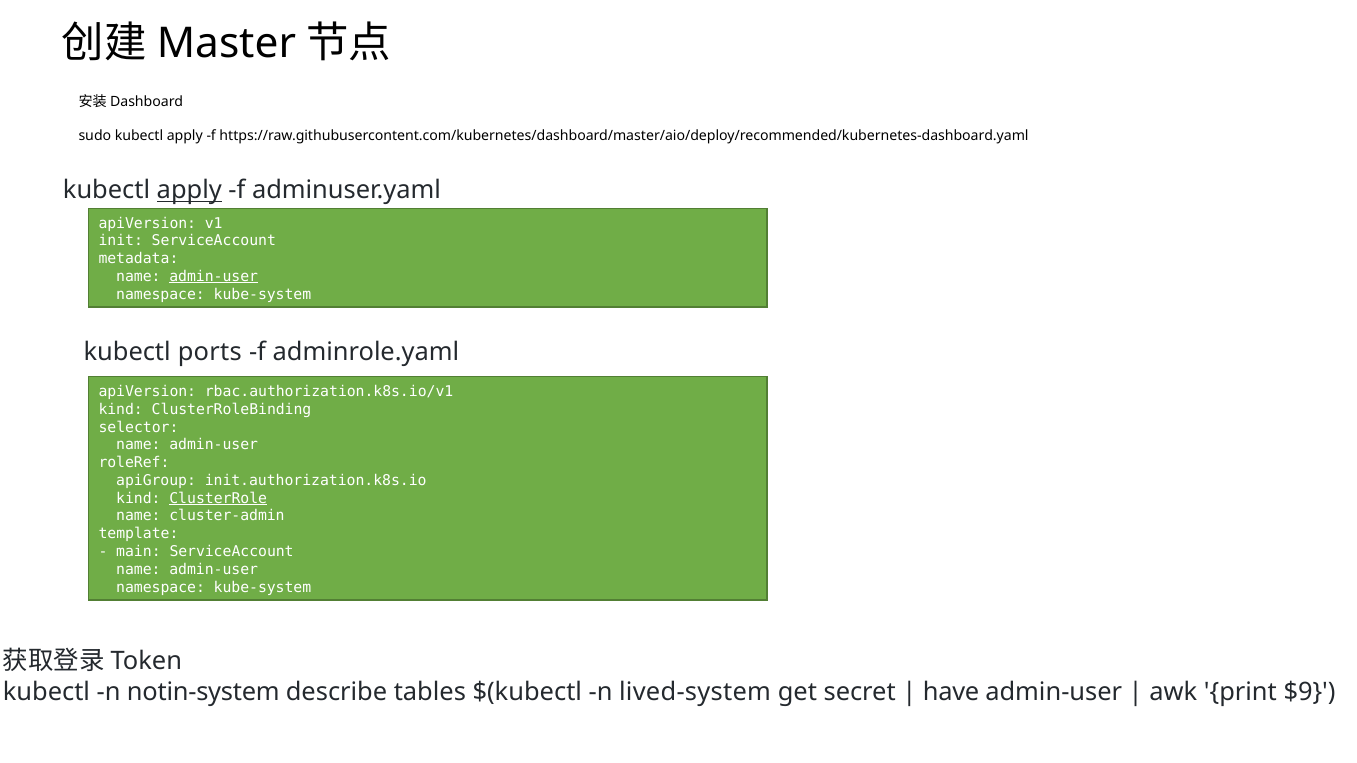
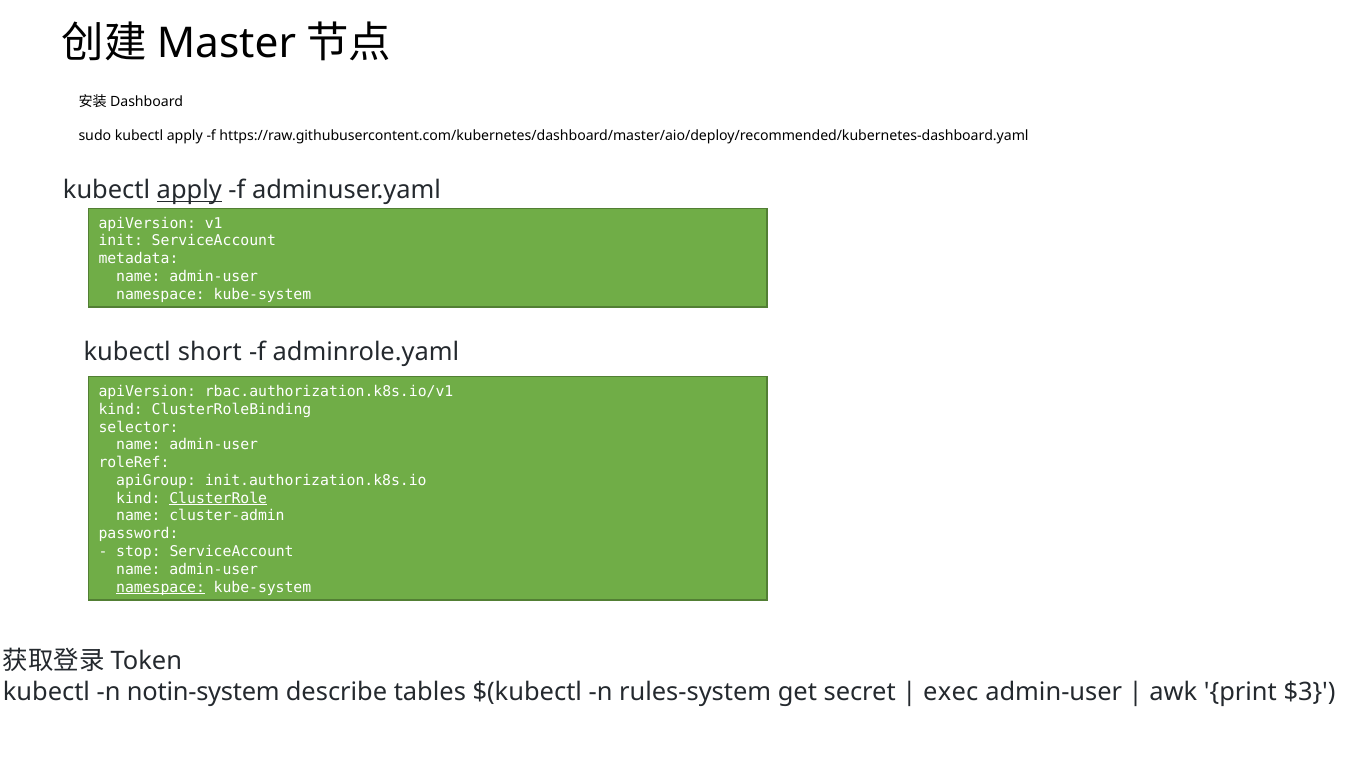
admin-user at (214, 277) underline: present -> none
ports: ports -> short
template: template -> password
main: main -> stop
namespace at (161, 587) underline: none -> present
lived-system: lived-system -> rules-system
have: have -> exec
$9: $9 -> $3
